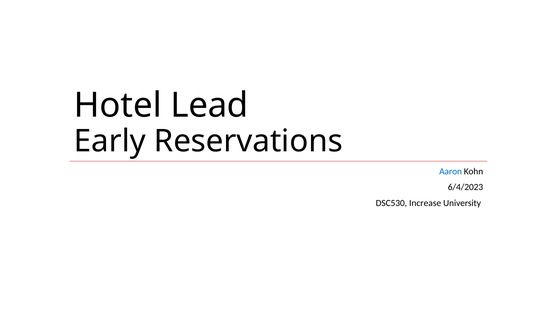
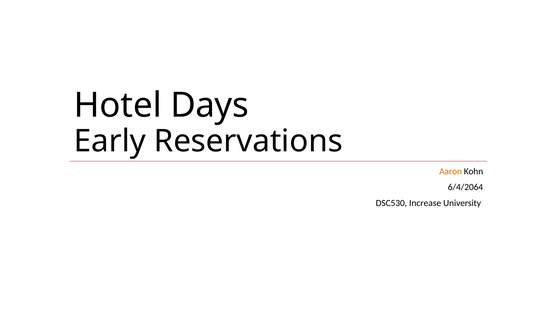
Lead: Lead -> Days
Aaron colour: blue -> orange
6/4/2023: 6/4/2023 -> 6/4/2064
